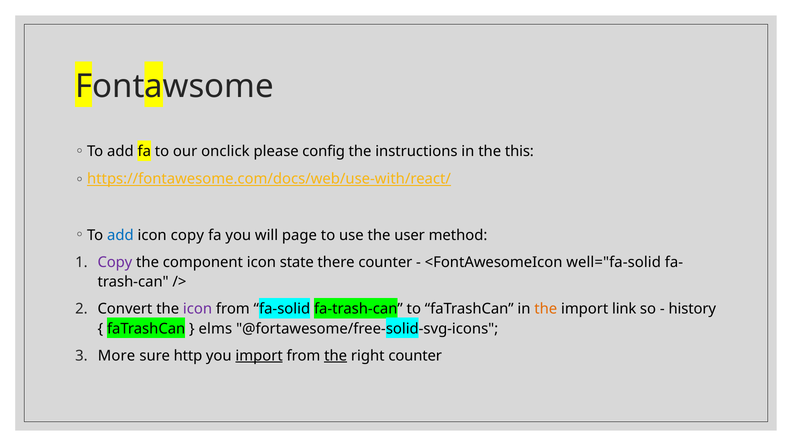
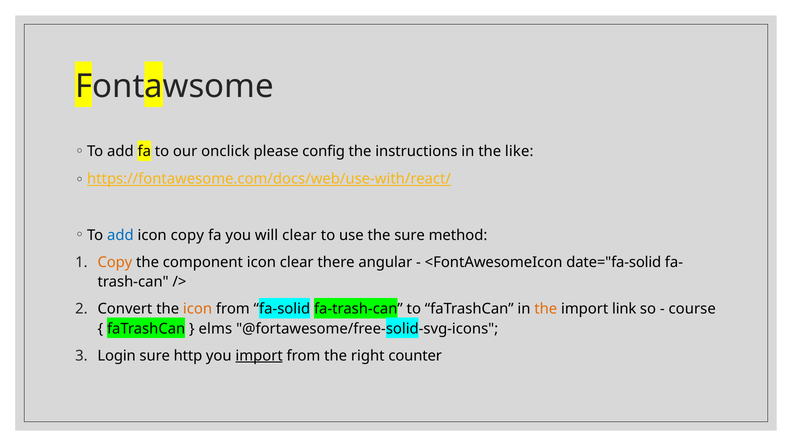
this: this -> like
will page: page -> clear
the user: user -> sure
Copy at (115, 262) colour: purple -> orange
icon state: state -> clear
there counter: counter -> angular
well="fa-solid: well="fa-solid -> date="fa-solid
icon at (198, 309) colour: purple -> orange
history: history -> course
More: More -> Login
the at (336, 355) underline: present -> none
